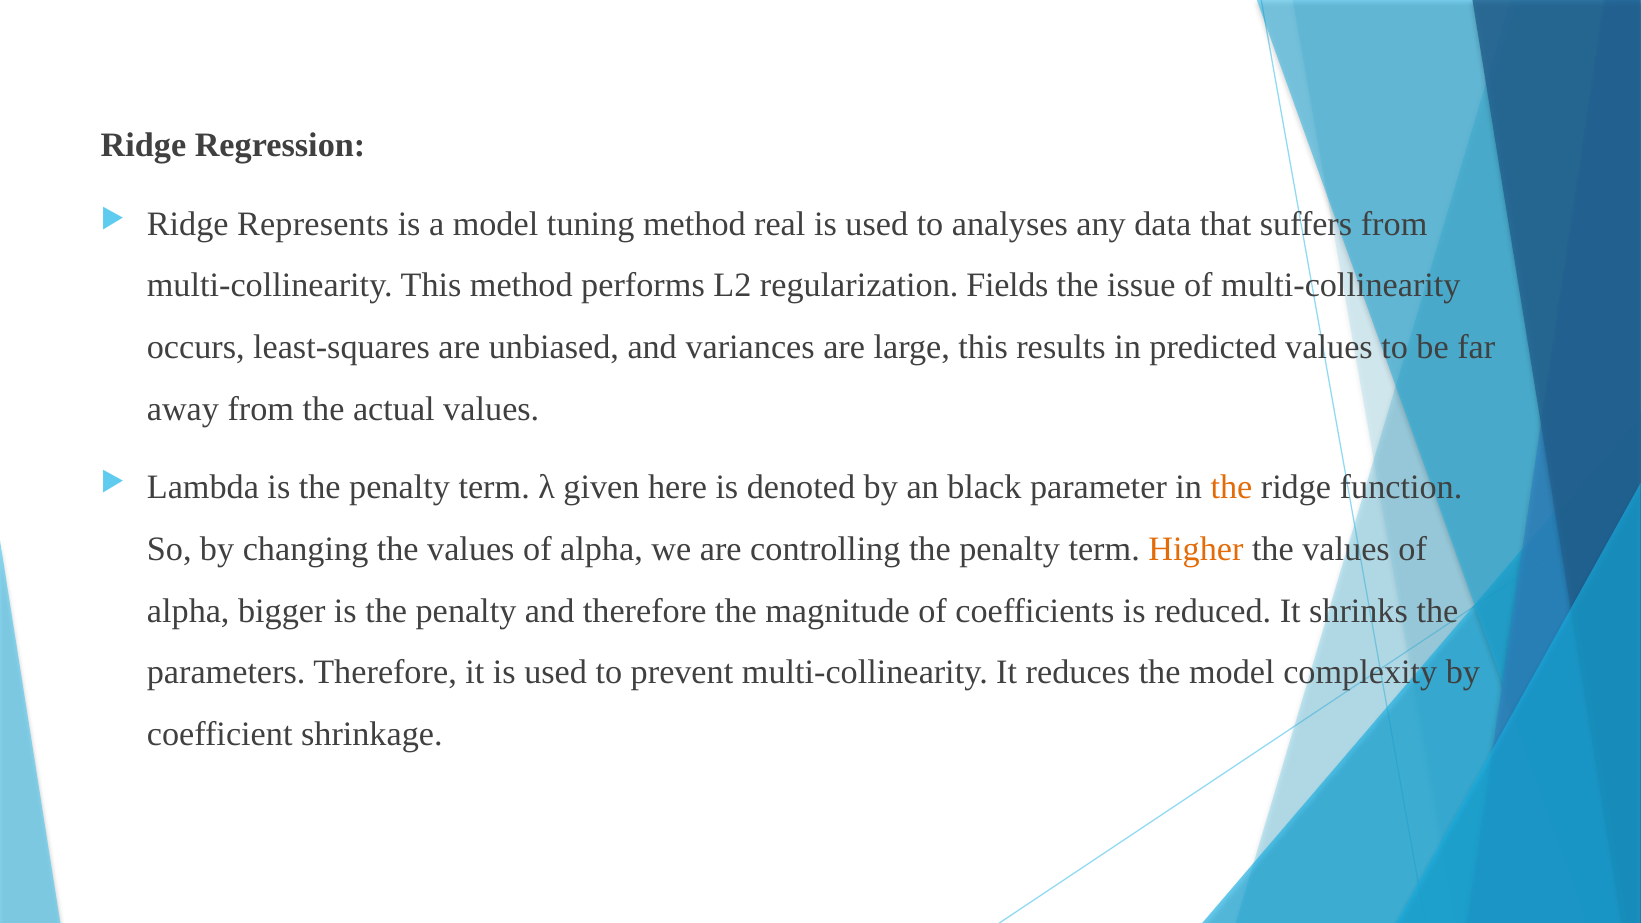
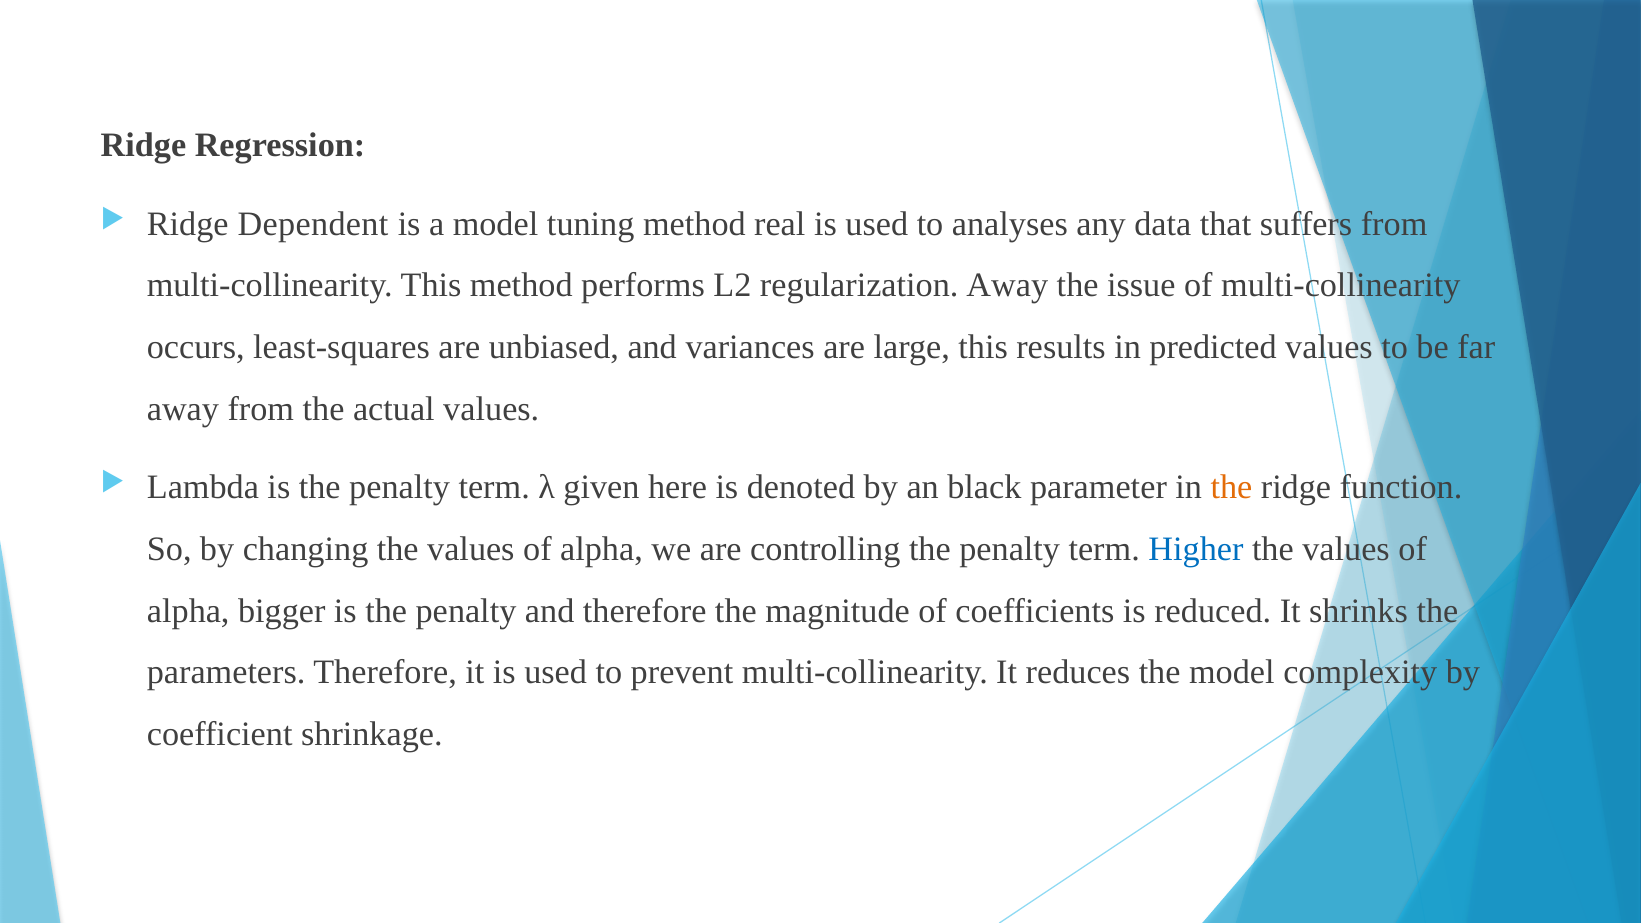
Represents: Represents -> Dependent
regularization Fields: Fields -> Away
Higher colour: orange -> blue
